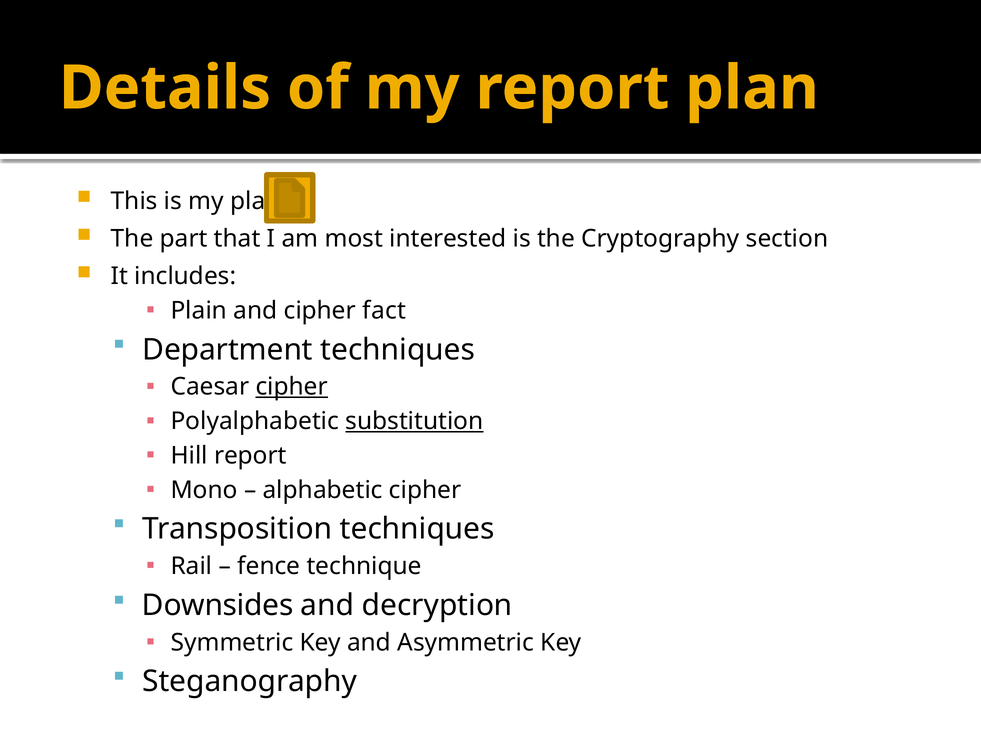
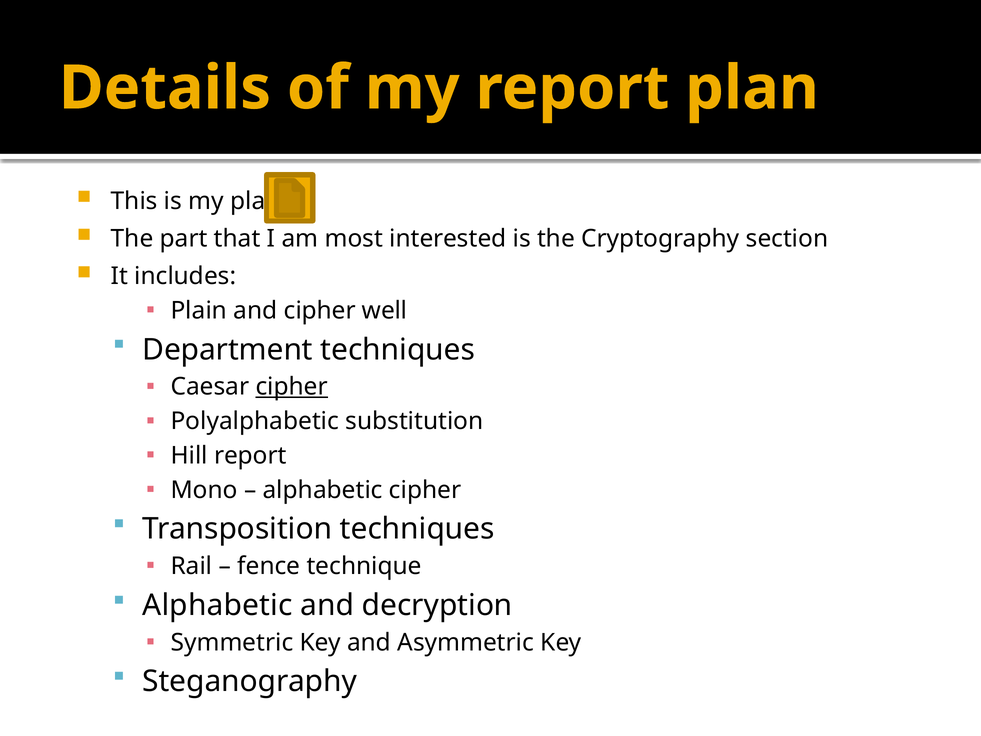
fact: fact -> well
substitution underline: present -> none
Downsides at (218, 605): Downsides -> Alphabetic
